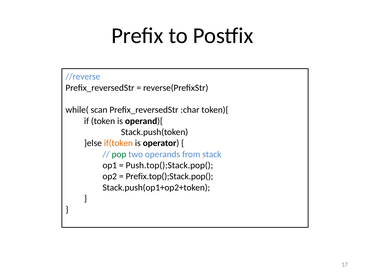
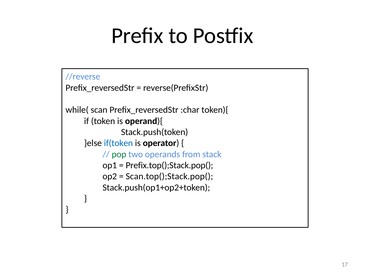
if(token colour: orange -> blue
Push.top();Stack.pop(: Push.top();Stack.pop( -> Prefix.top();Stack.pop(
Prefix.top();Stack.pop(: Prefix.top();Stack.pop( -> Scan.top();Stack.pop(
